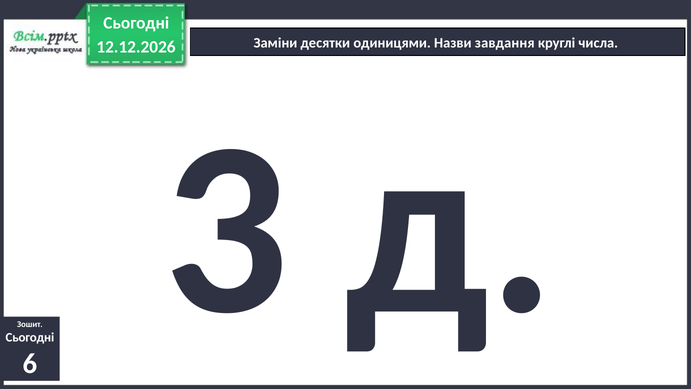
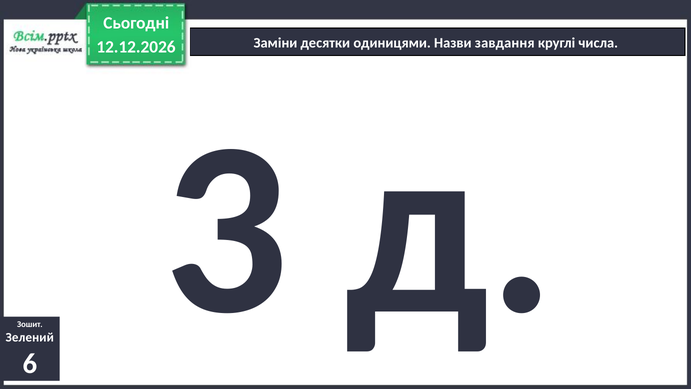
Сьогодні at (30, 337): Сьогодні -> Зелений
